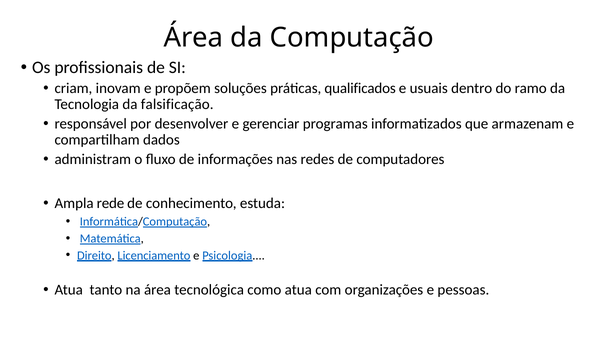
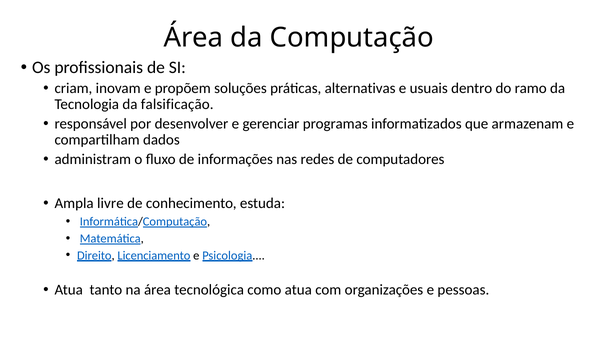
qualificados: qualificados -> alternativas
rede: rede -> livre
